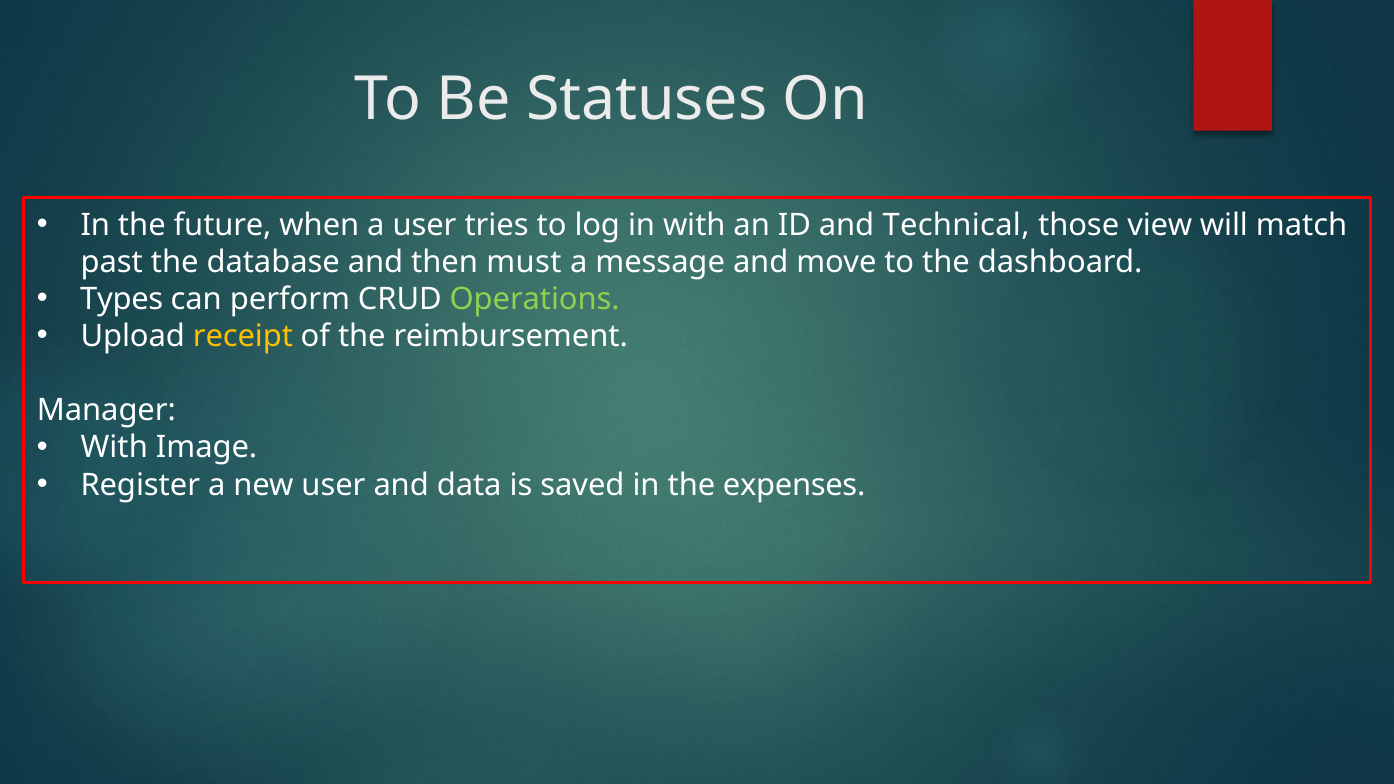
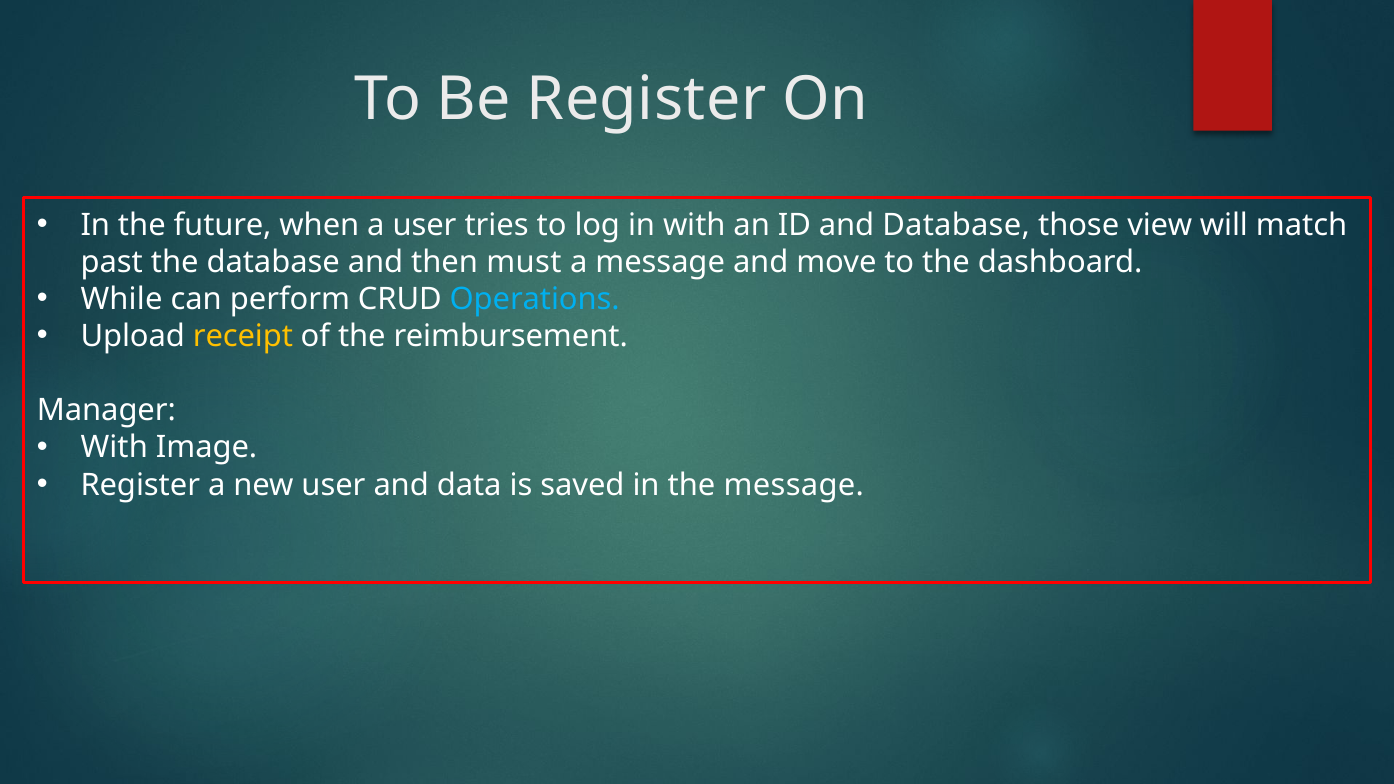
Be Statuses: Statuses -> Register
and Technical: Technical -> Database
Types: Types -> While
Operations colour: light green -> light blue
the expenses: expenses -> message
